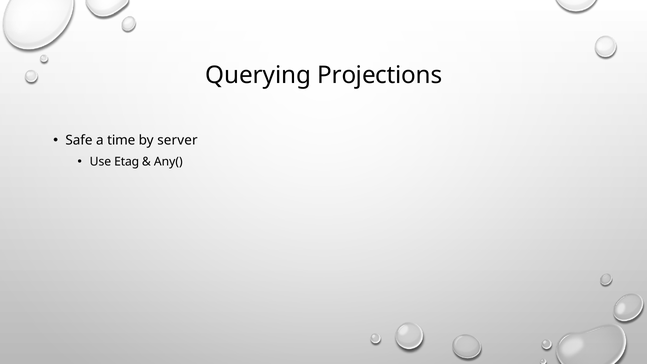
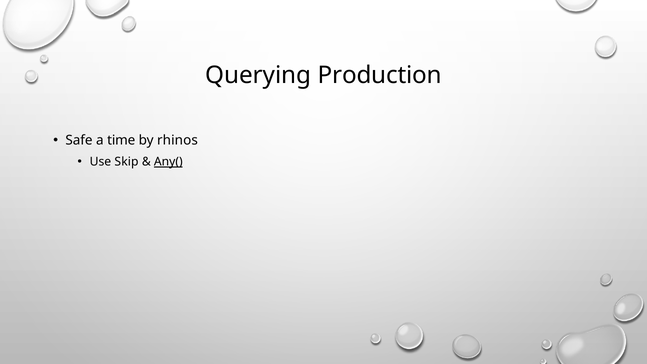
Projections: Projections -> Production
server: server -> rhinos
Etag: Etag -> Skip
Any( underline: none -> present
